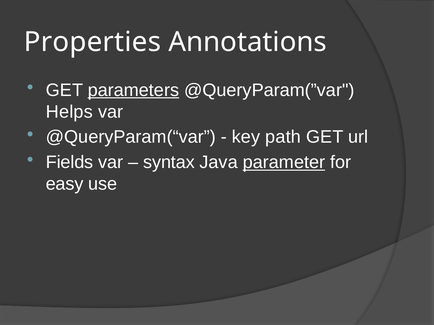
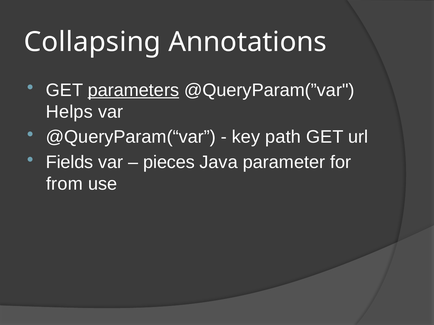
Properties: Properties -> Collapsing
syntax: syntax -> pieces
parameter underline: present -> none
easy: easy -> from
